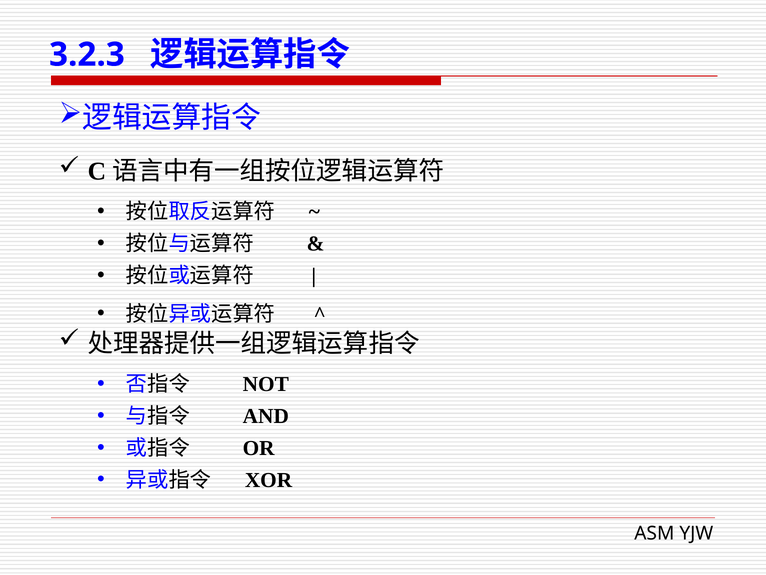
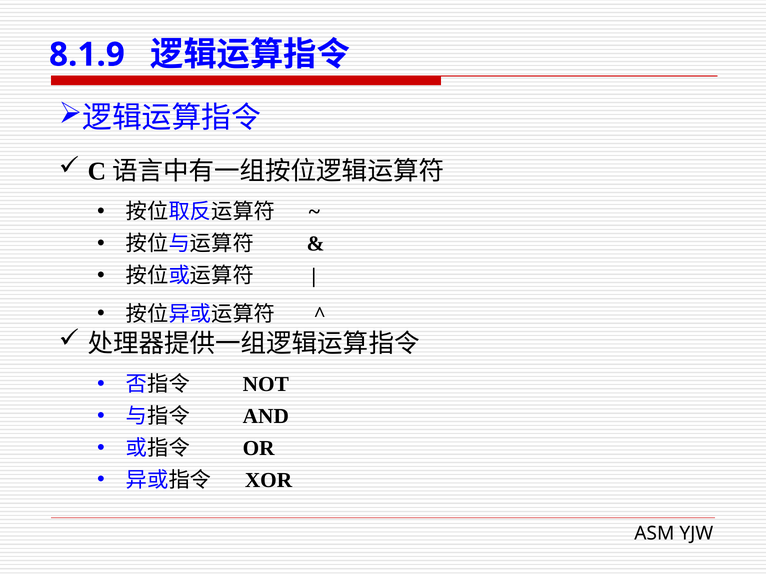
3.2.3: 3.2.3 -> 8.1.9
